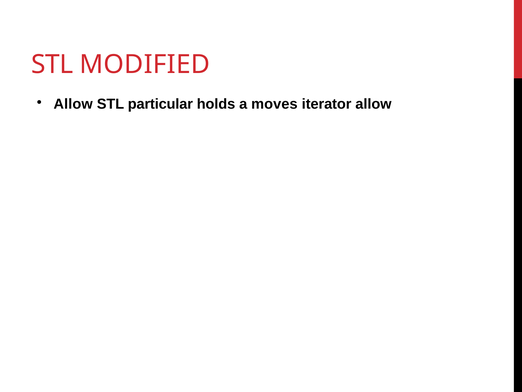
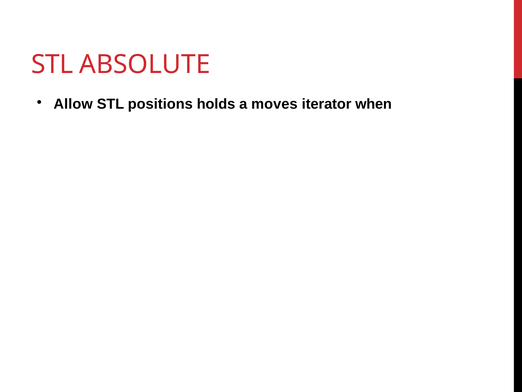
MODIFIED: MODIFIED -> ABSOLUTE
particular: particular -> positions
iterator allow: allow -> when
